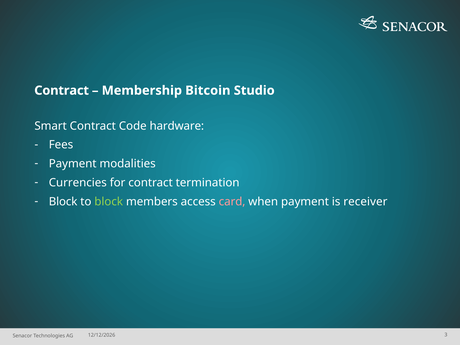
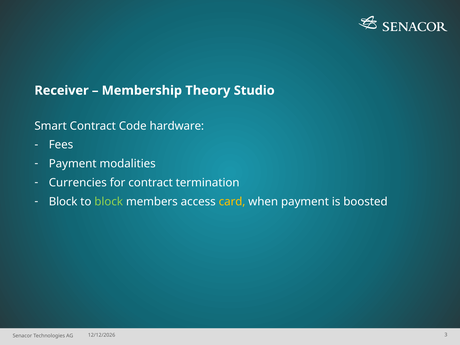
Contract at (62, 90): Contract -> Receiver
Bitcoin: Bitcoin -> Theory
card colour: pink -> yellow
receiver: receiver -> boosted
